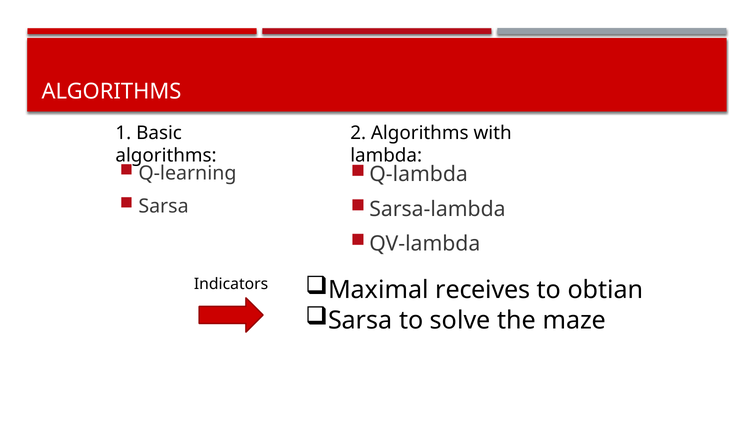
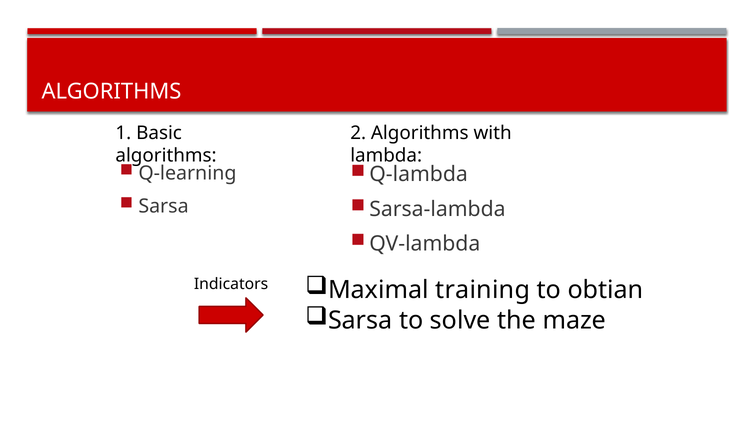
receives: receives -> training
